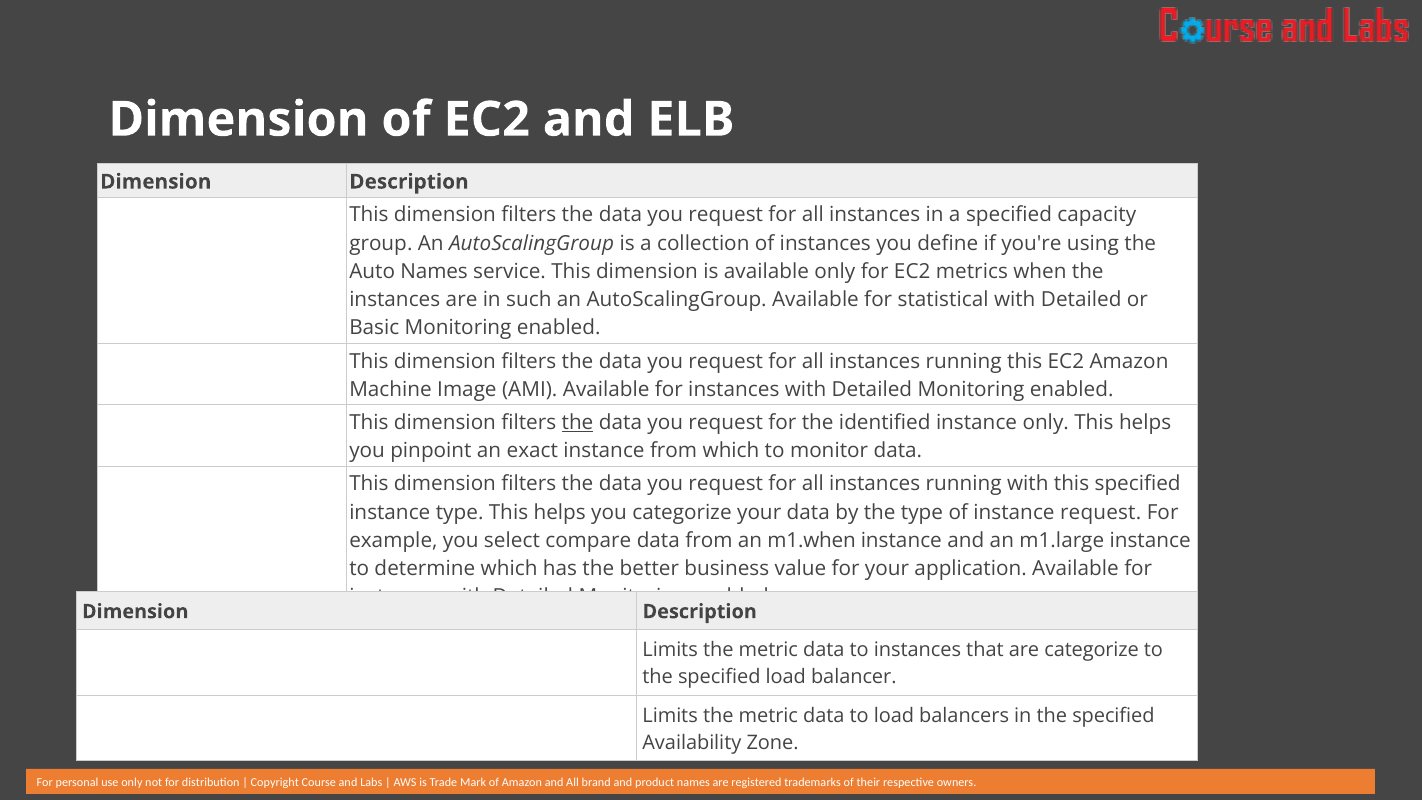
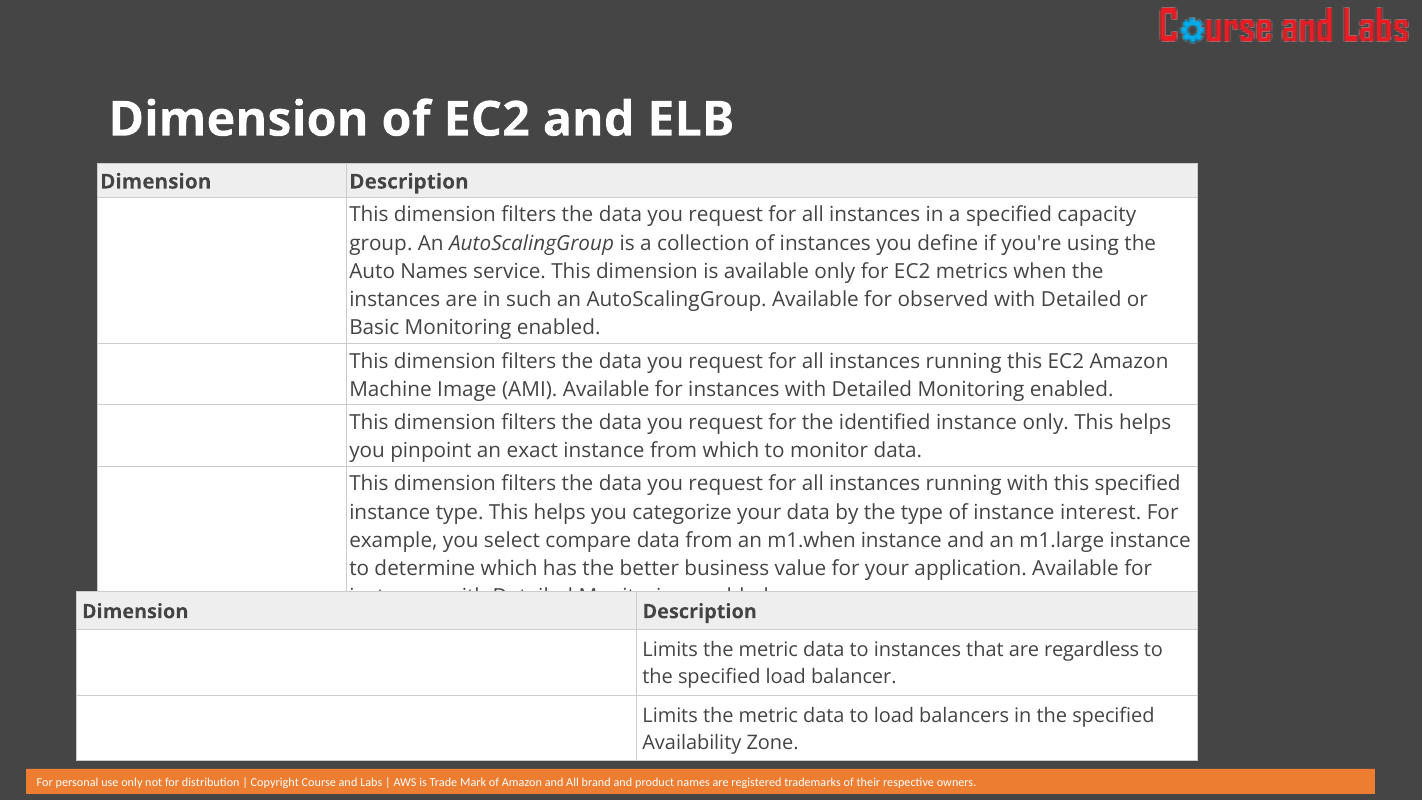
statistical: statistical -> observed
the at (577, 423) underline: present -> none
instance request: request -> interest
are categorize: categorize -> regardless
